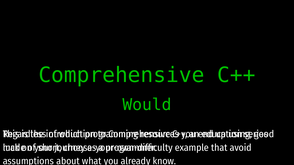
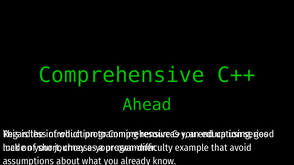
Would: Would -> Ahead
